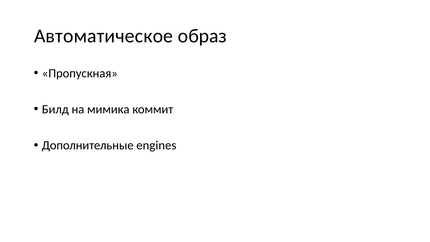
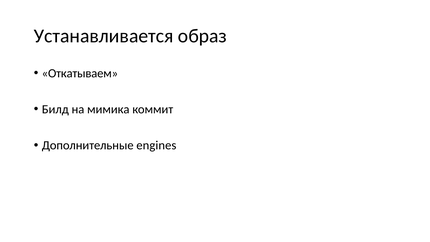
Автоматическое: Автоматическое -> Устанавливается
Пропускная: Пропускная -> Откатываем
